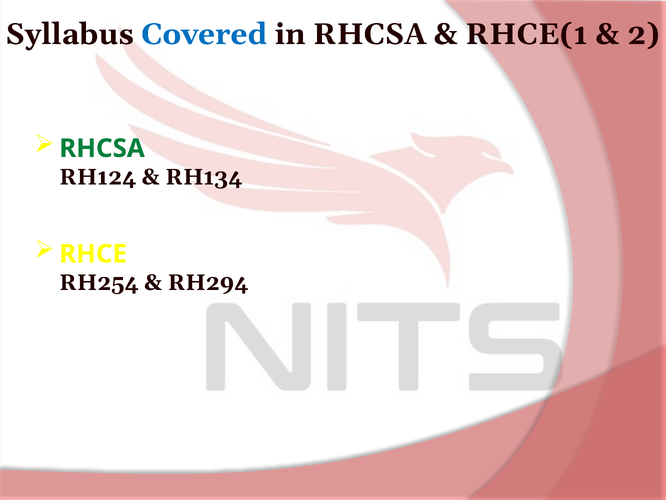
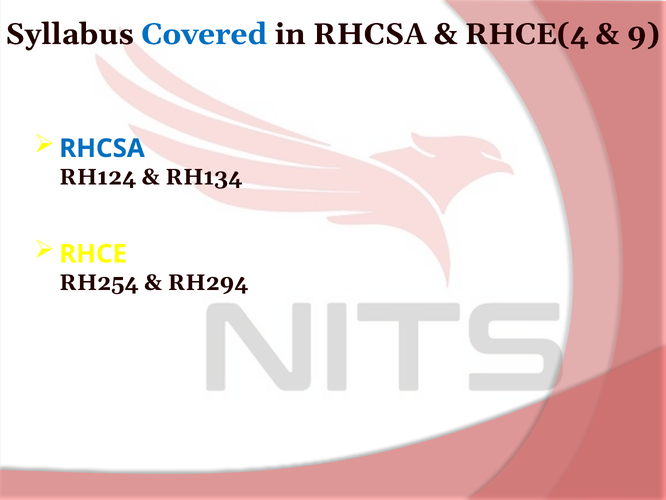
RHCE(1: RHCE(1 -> RHCE(4
2: 2 -> 9
RHCSA at (102, 148) colour: green -> blue
